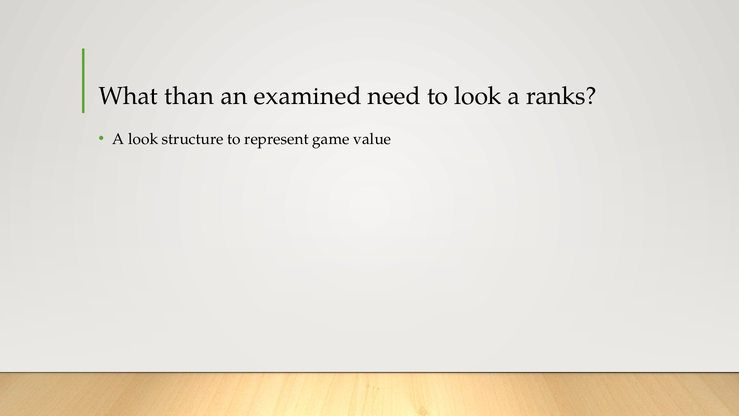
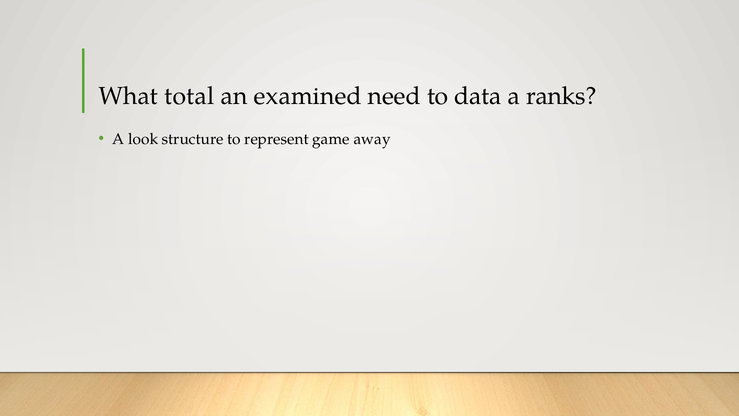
than: than -> total
to look: look -> data
value: value -> away
